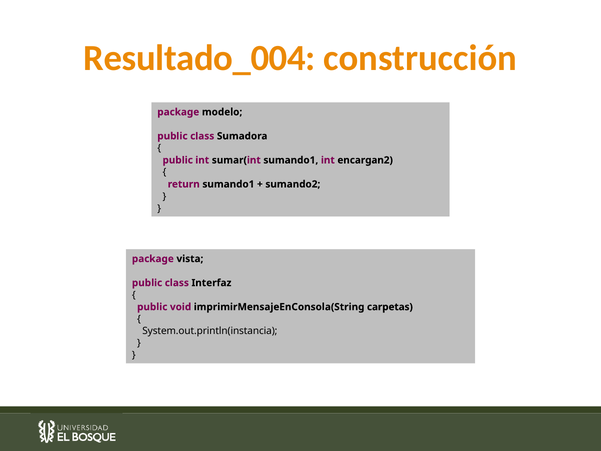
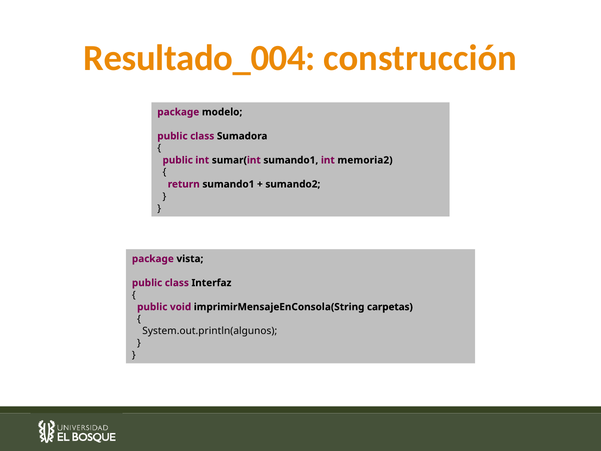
encargan2: encargan2 -> memoria2
System.out.println(instancia: System.out.println(instancia -> System.out.println(algunos
